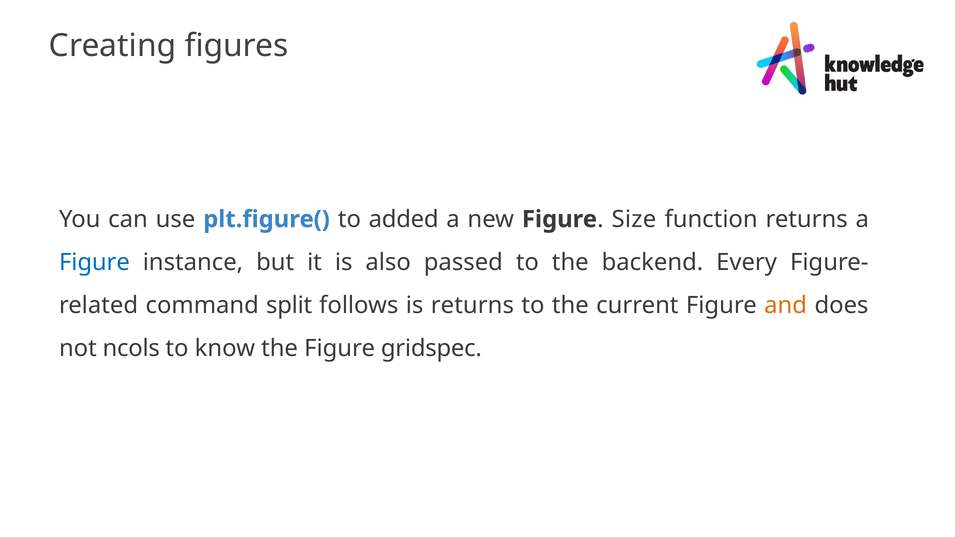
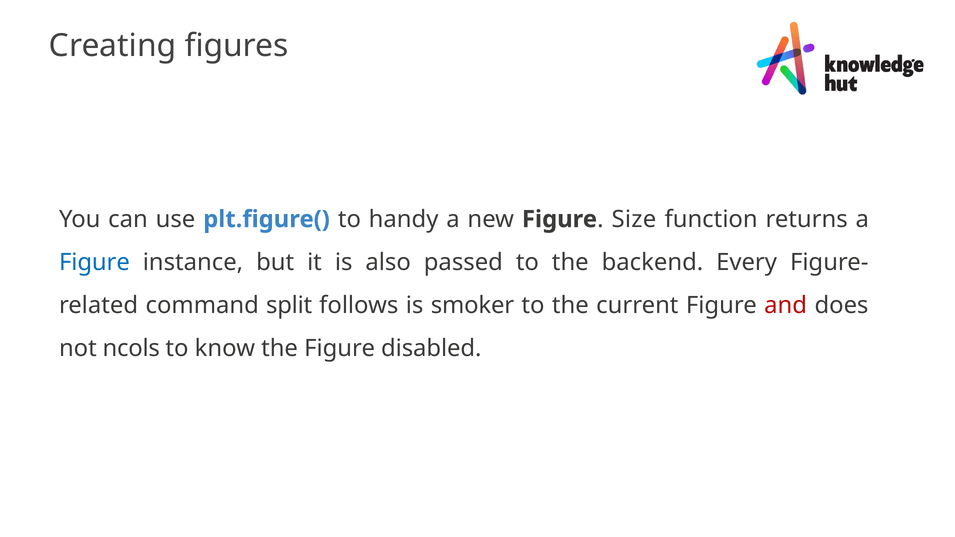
added: added -> handy
is returns: returns -> smoker
and colour: orange -> red
gridspec: gridspec -> disabled
